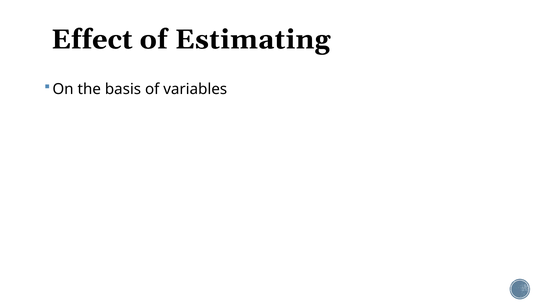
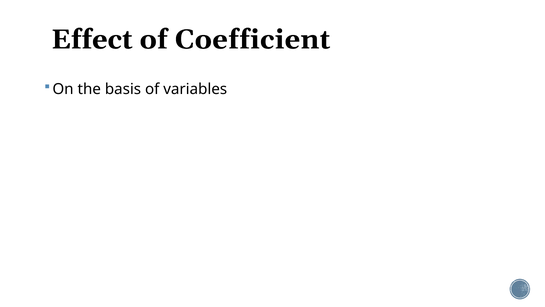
Estimating: Estimating -> Coefficient
